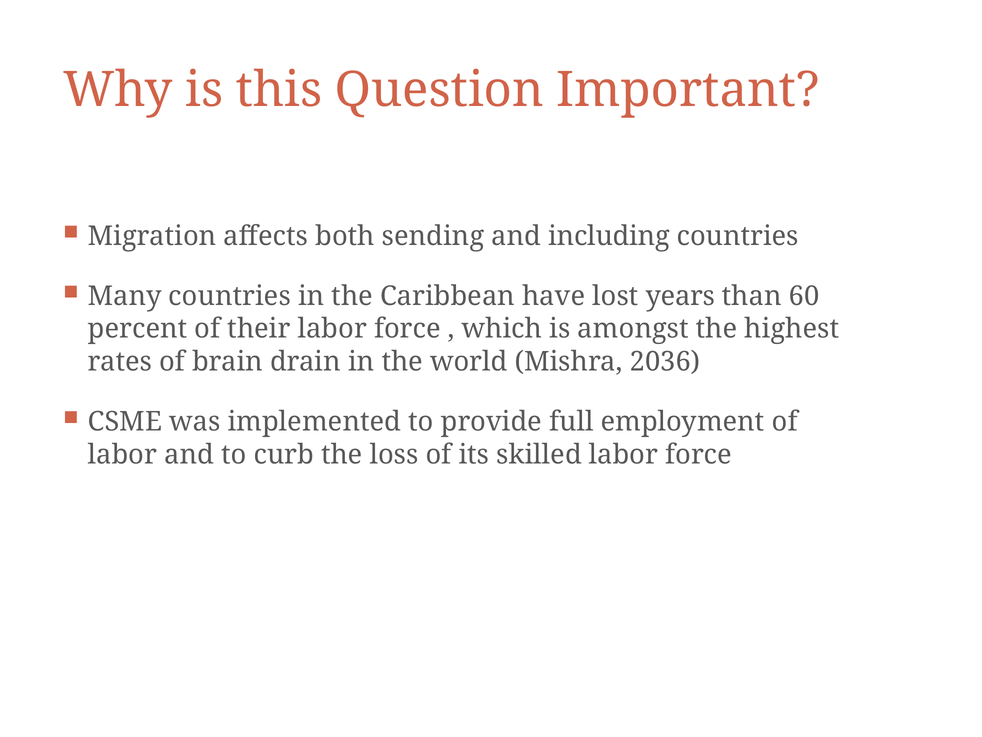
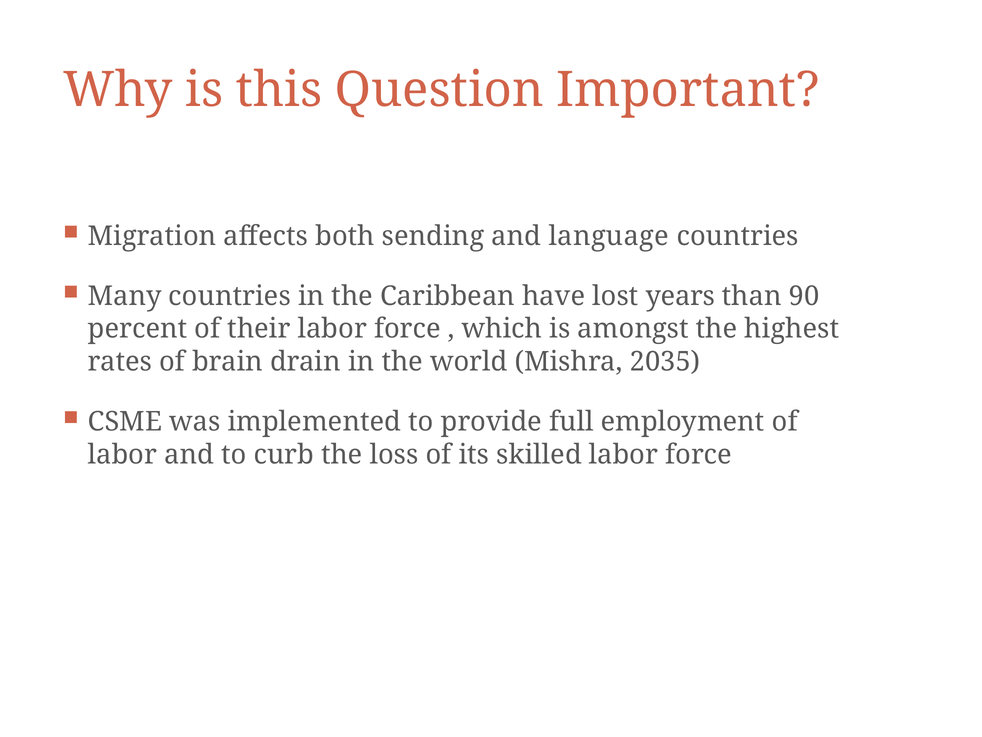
including: including -> language
60: 60 -> 90
2036: 2036 -> 2035
